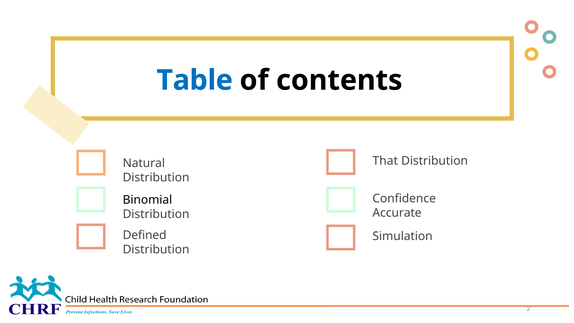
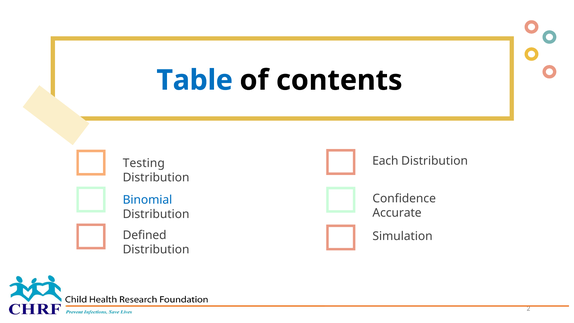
That: That -> Each
Natural: Natural -> Testing
Binomial colour: black -> blue
